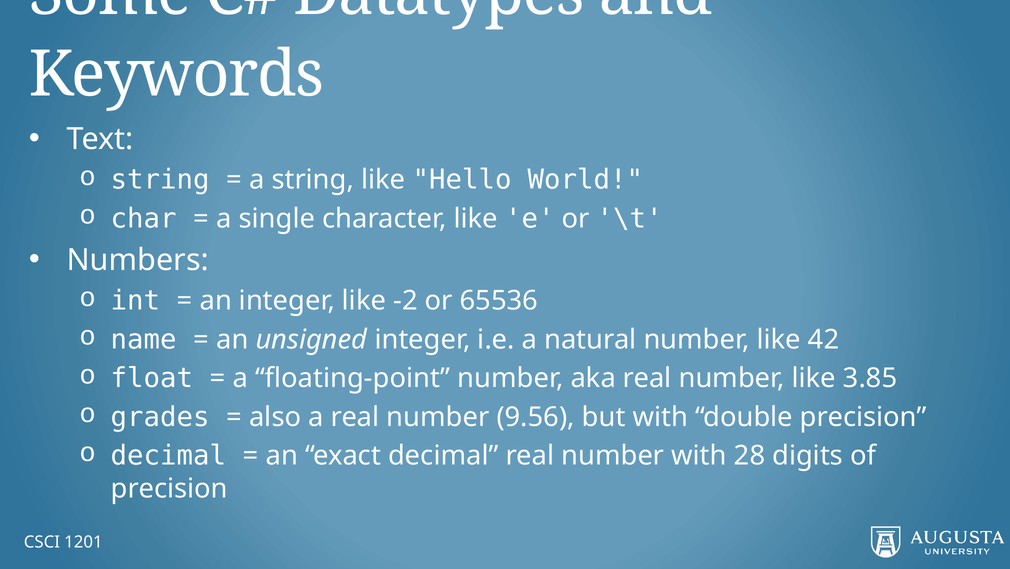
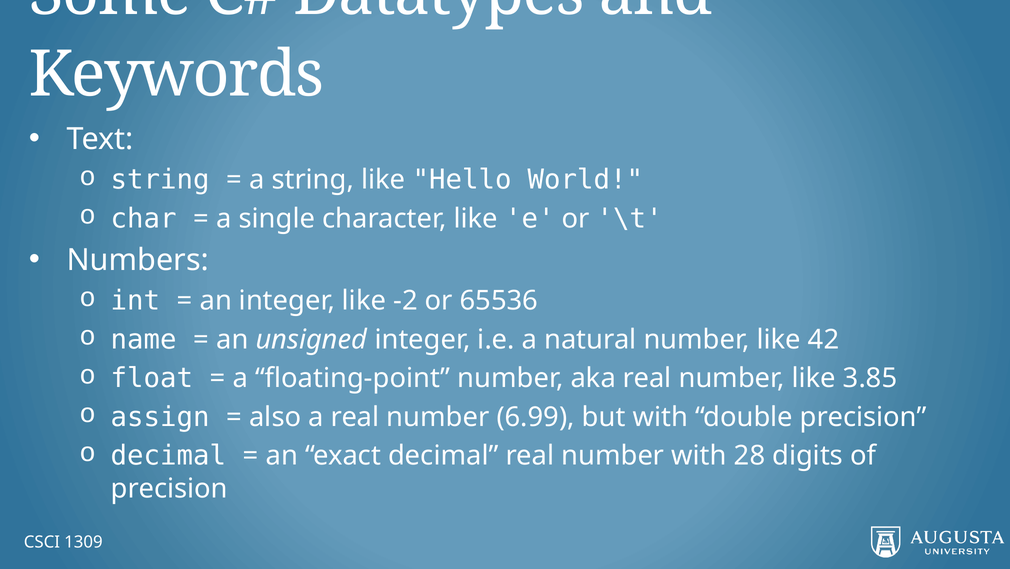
grades: grades -> assign
9.56: 9.56 -> 6.99
1201: 1201 -> 1309
